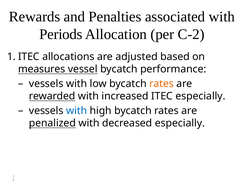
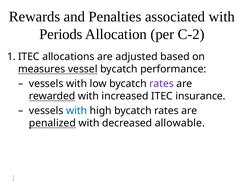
rates at (162, 84) colour: orange -> purple
ITEC especially: especially -> insurance
decreased especially: especially -> allowable
